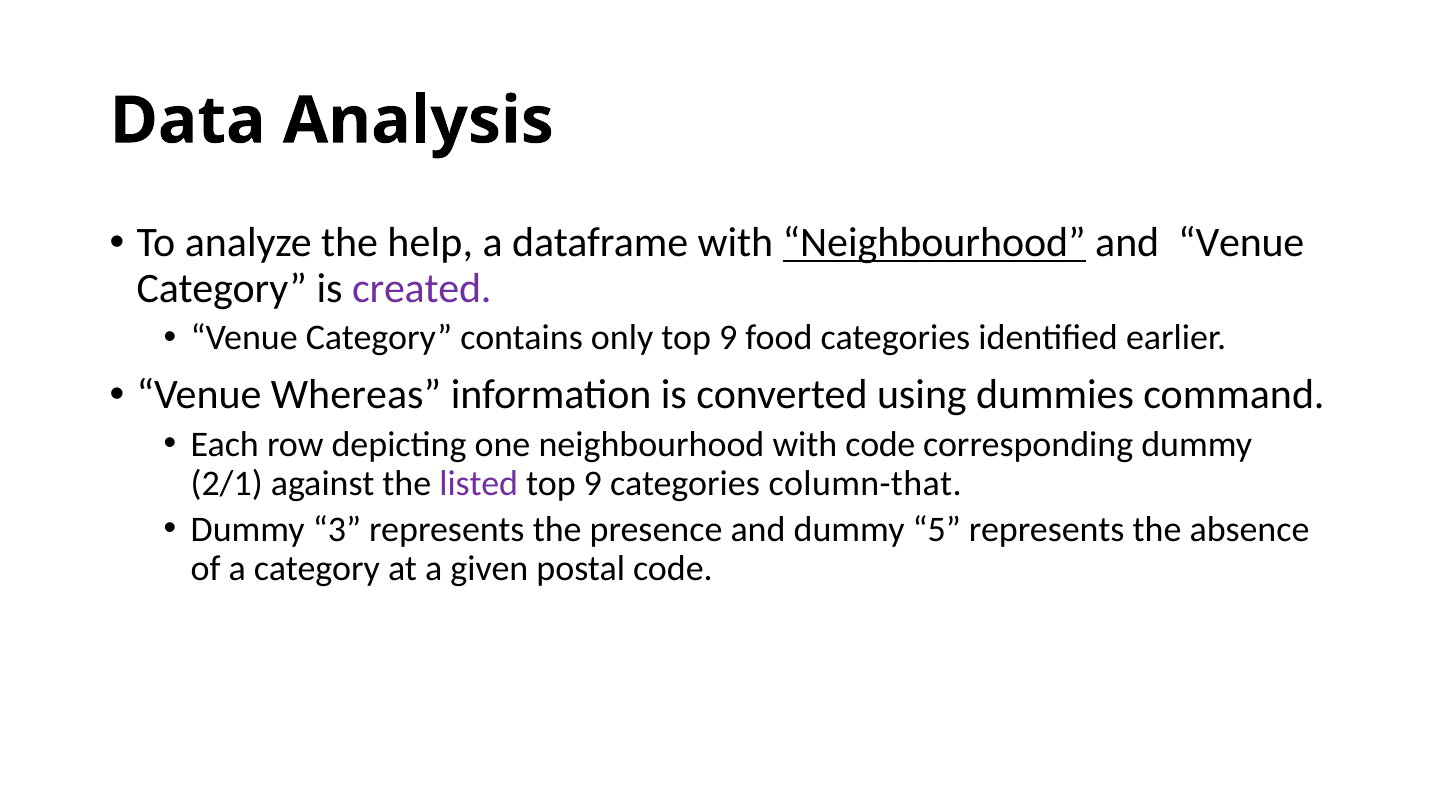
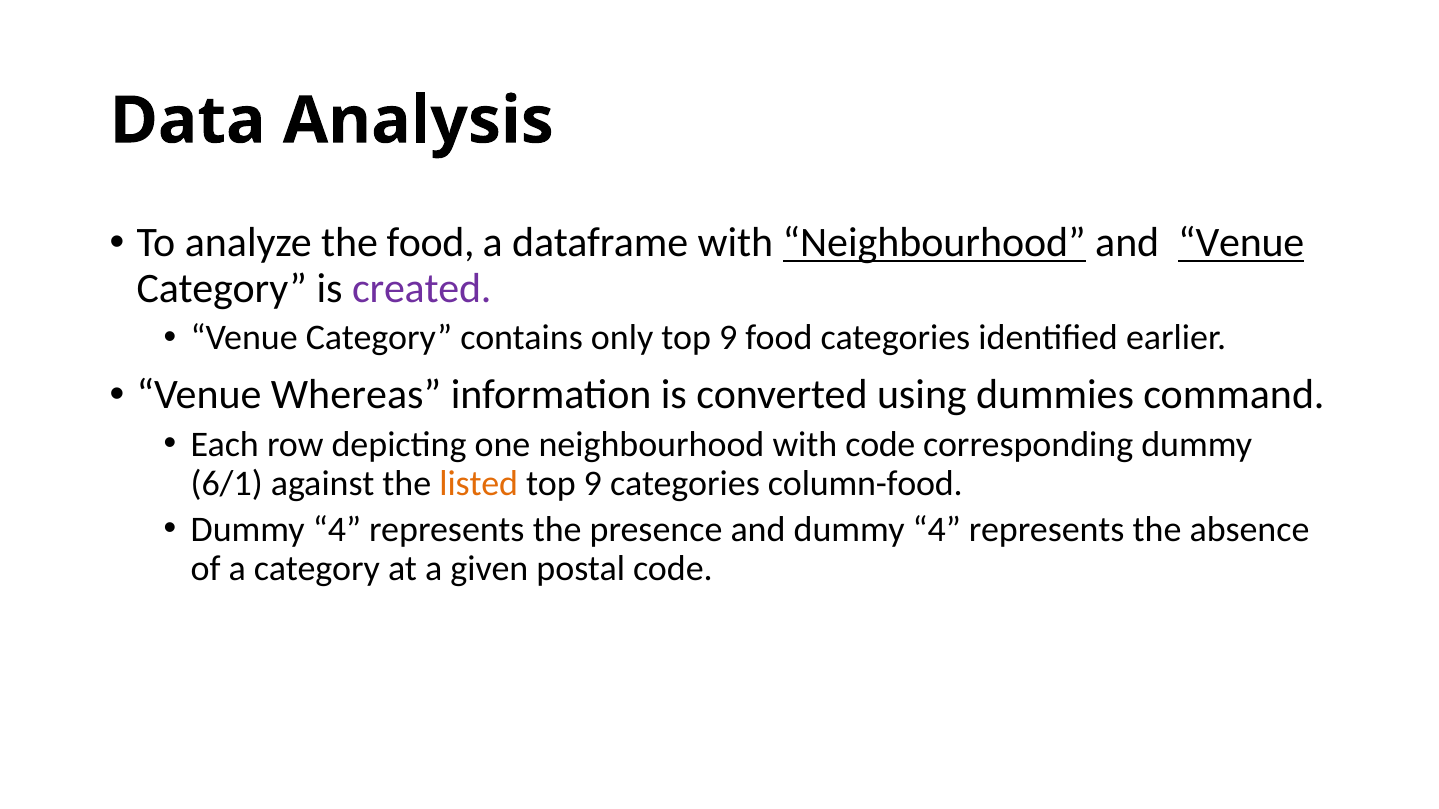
the help: help -> food
Venue at (1241, 243) underline: none -> present
2/1: 2/1 -> 6/1
listed colour: purple -> orange
column-that: column-that -> column-food
3 at (337, 530): 3 -> 4
and dummy 5: 5 -> 4
